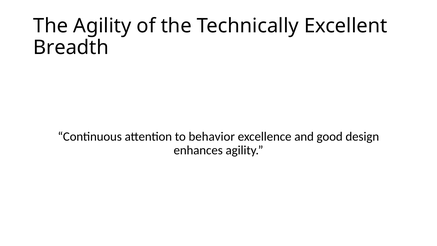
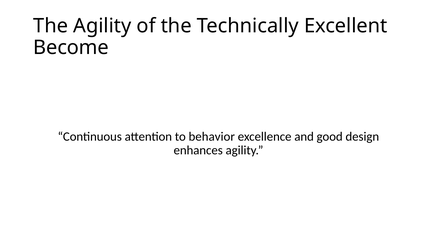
Breadth: Breadth -> Become
